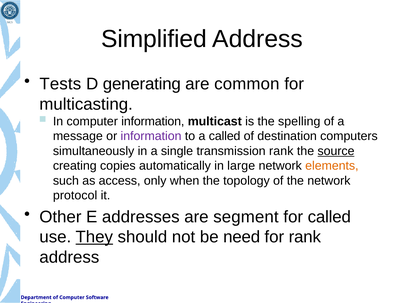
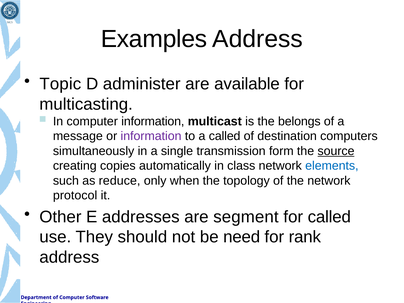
Simplified: Simplified -> Examples
Tests: Tests -> Topic
generating: generating -> administer
common: common -> available
spelling: spelling -> belongs
transmission rank: rank -> form
large: large -> class
elements colour: orange -> blue
access: access -> reduce
They underline: present -> none
